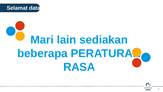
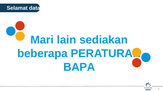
RASA: RASA -> BAPA
